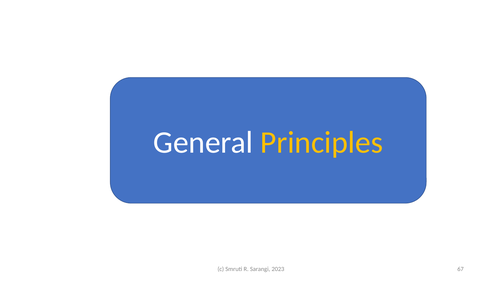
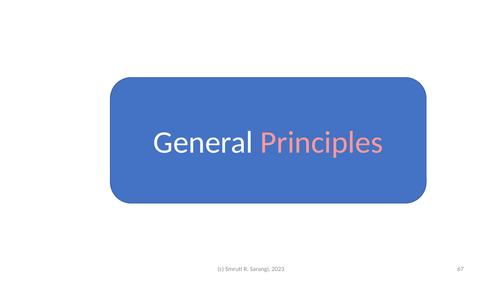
Principles colour: yellow -> pink
